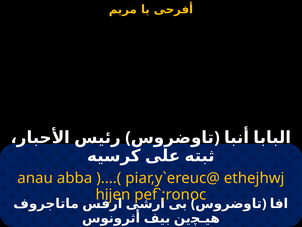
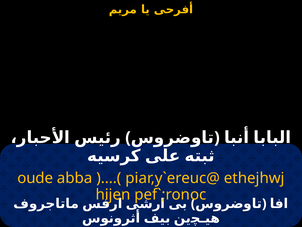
anau: anau -> oude
